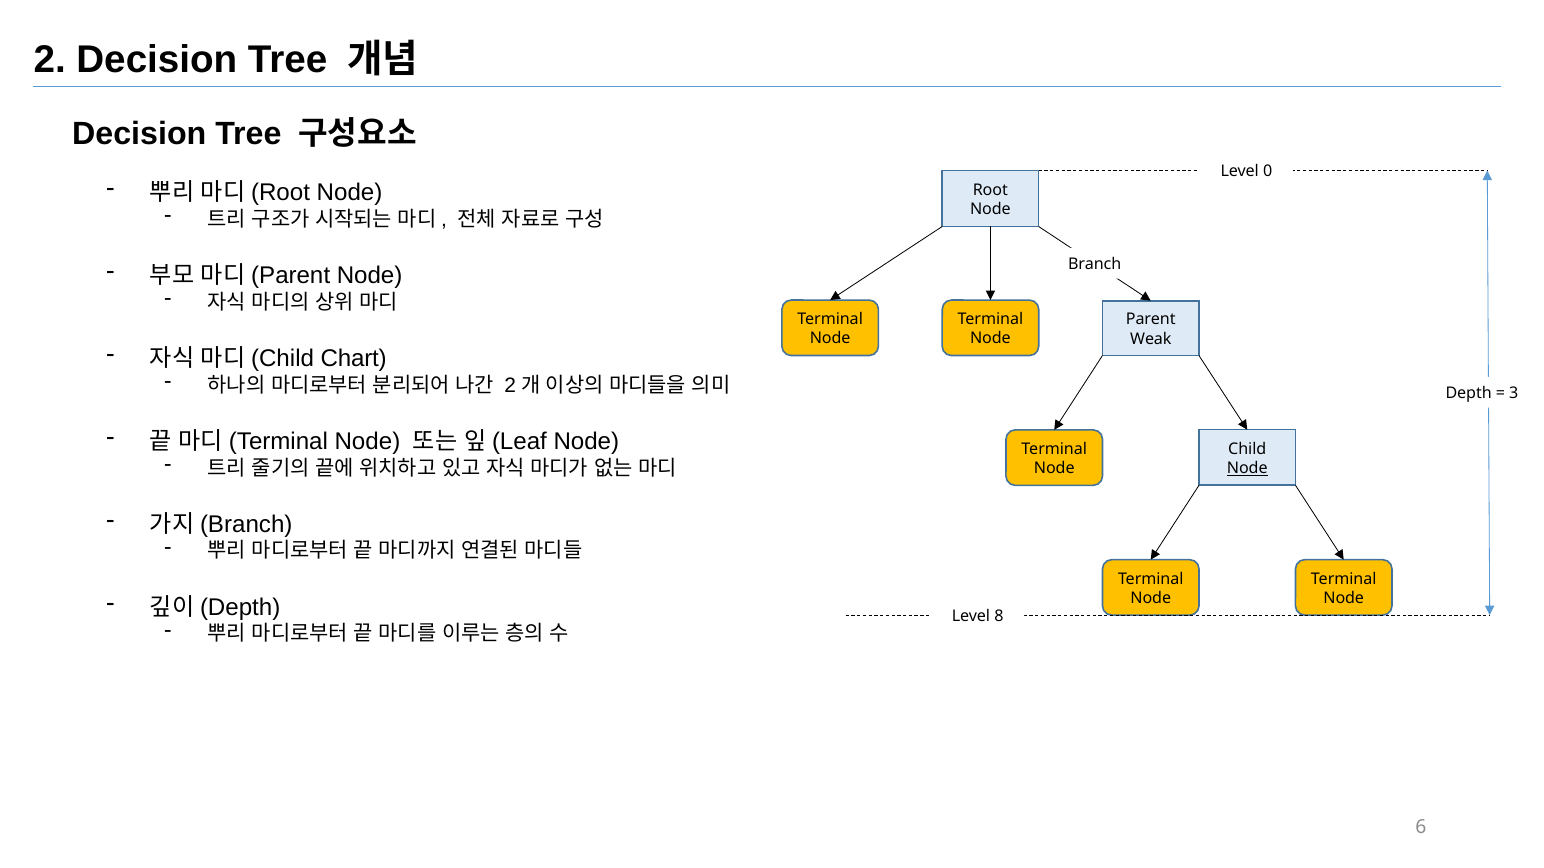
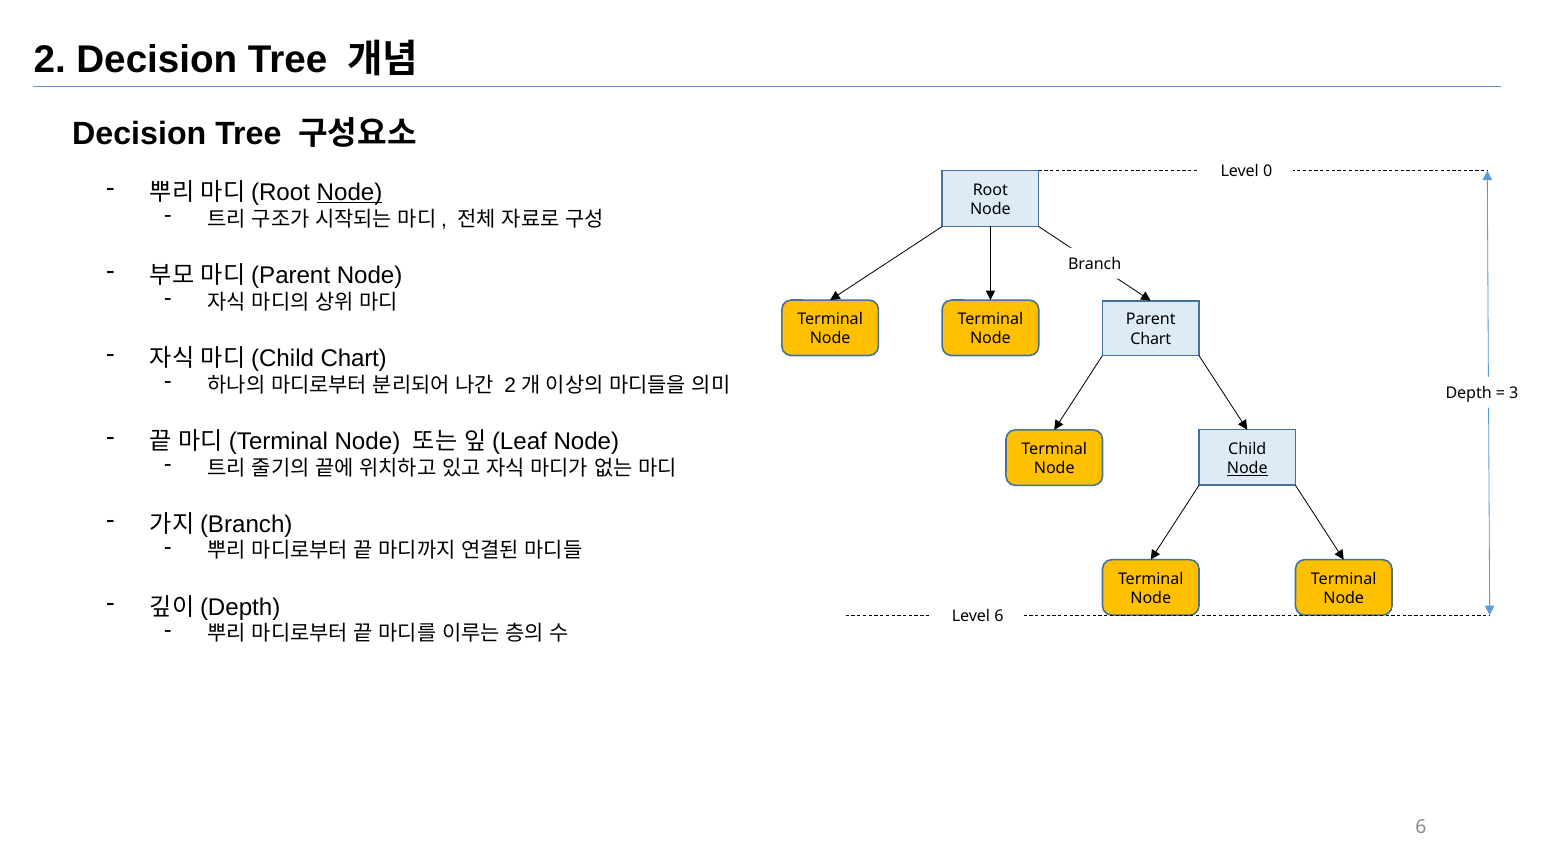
Node at (350, 193) underline: none -> present
Weak at (1151, 339): Weak -> Chart
Level 8: 8 -> 6
